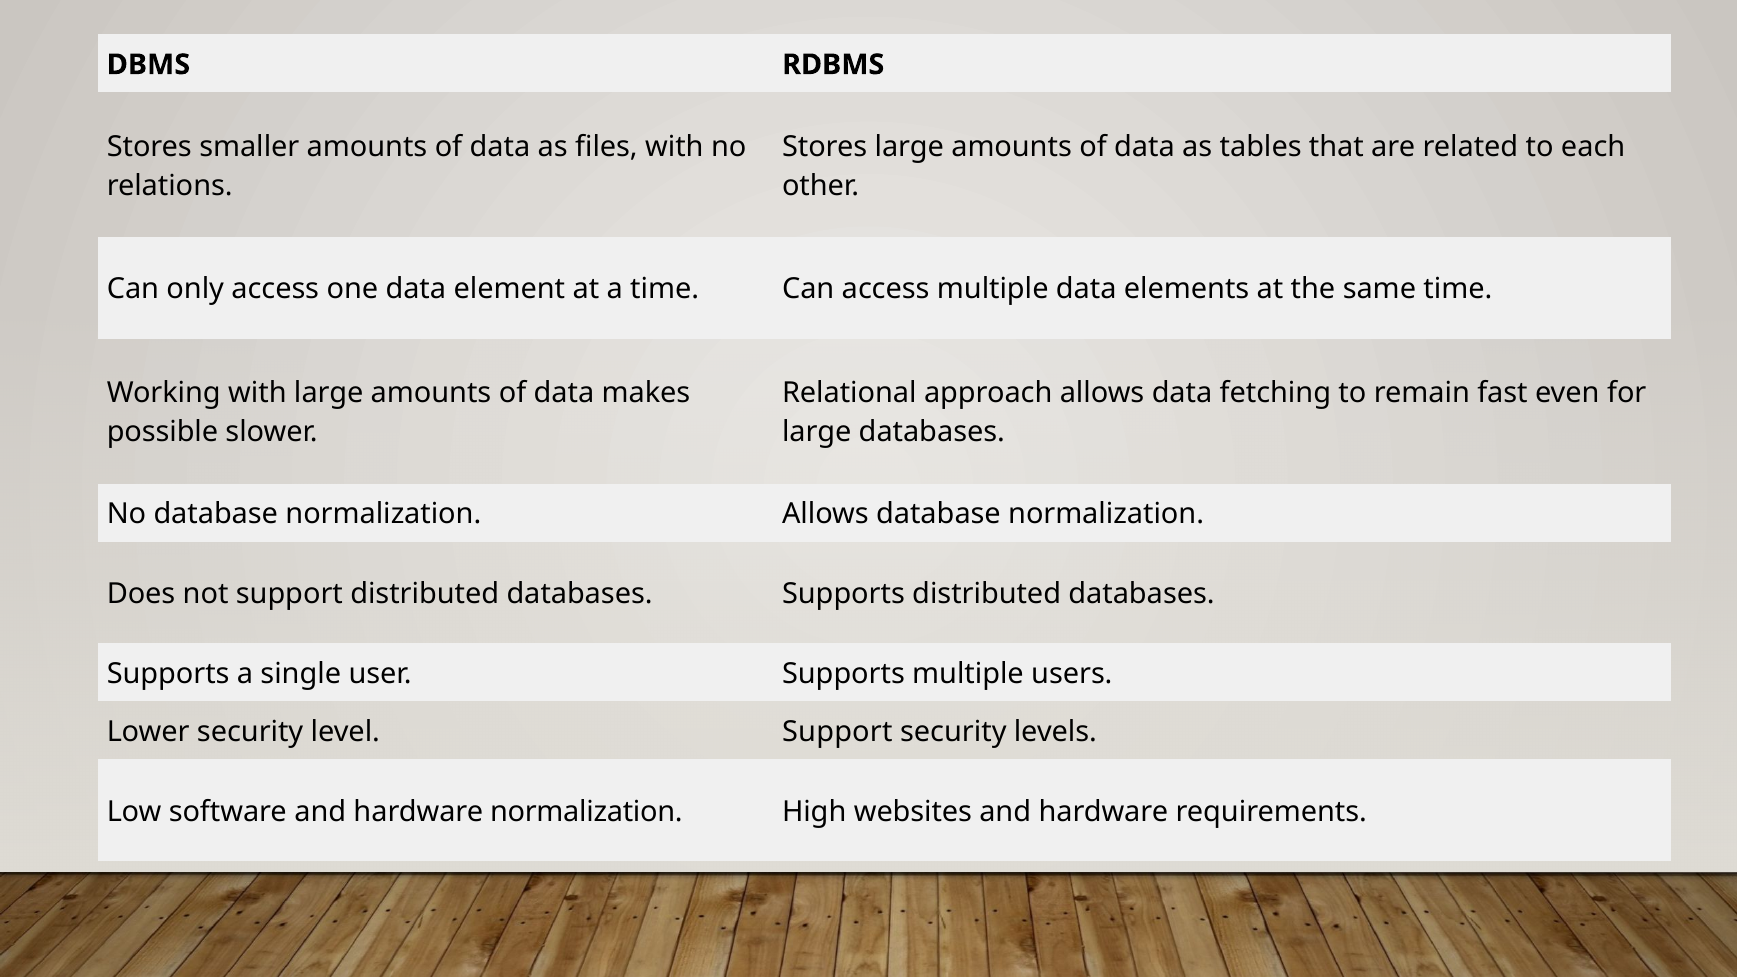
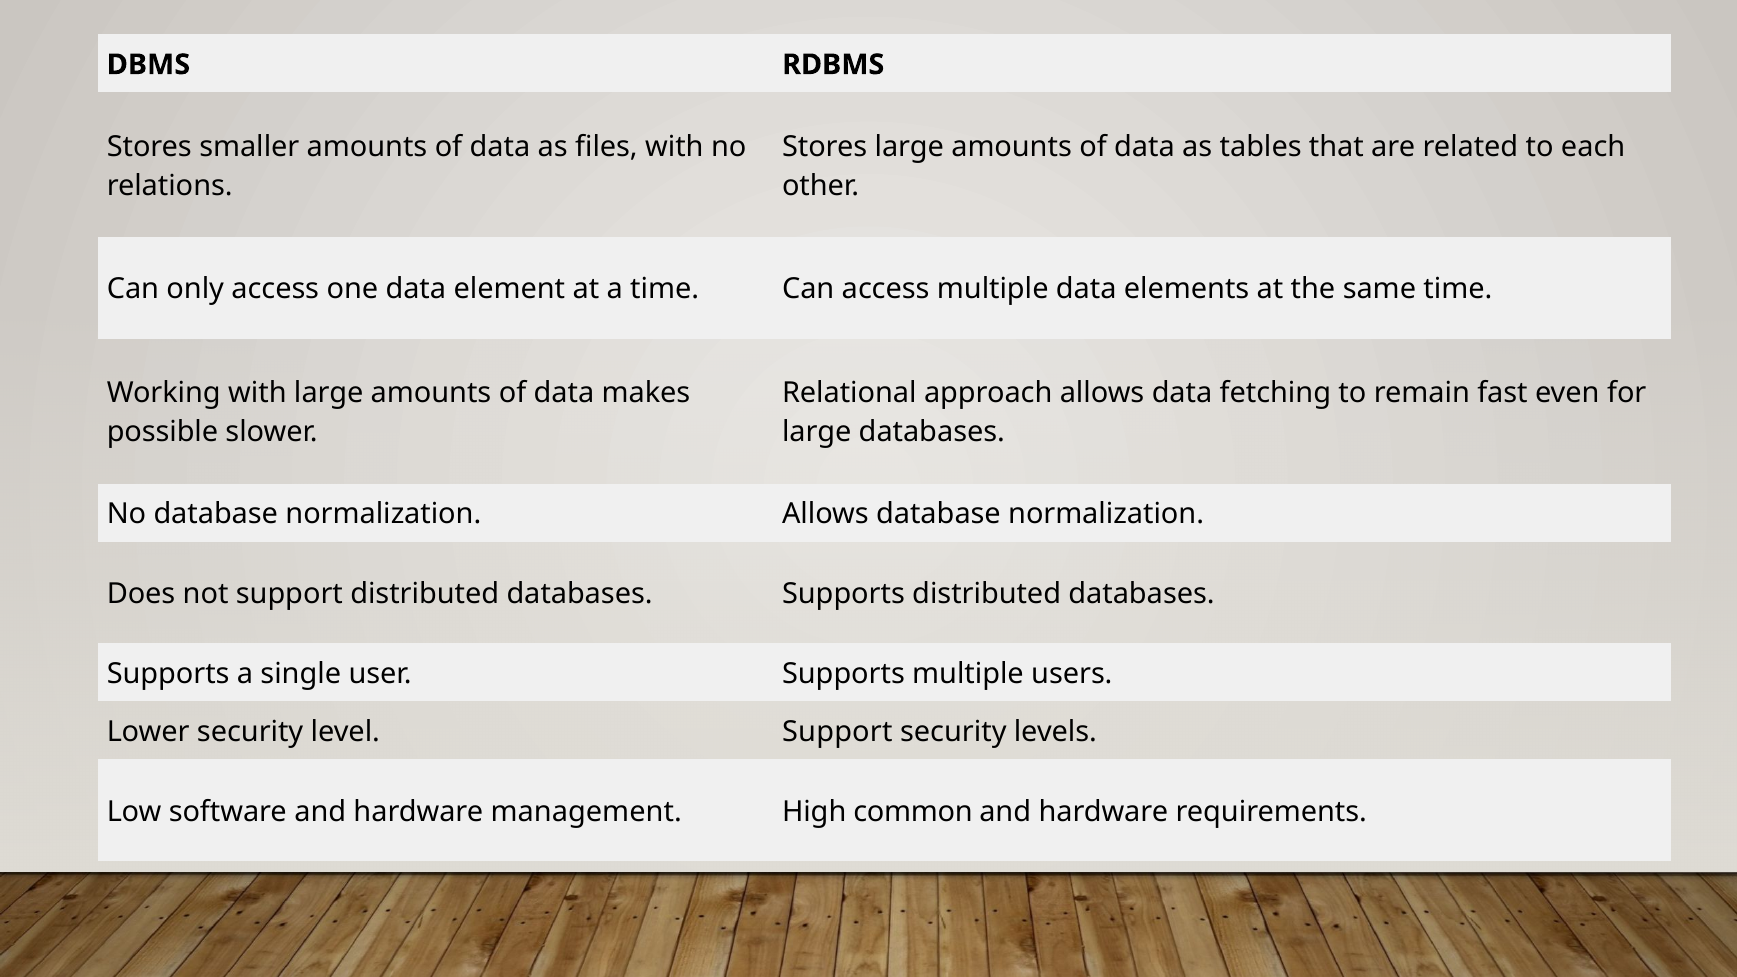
hardware normalization: normalization -> management
websites: websites -> common
